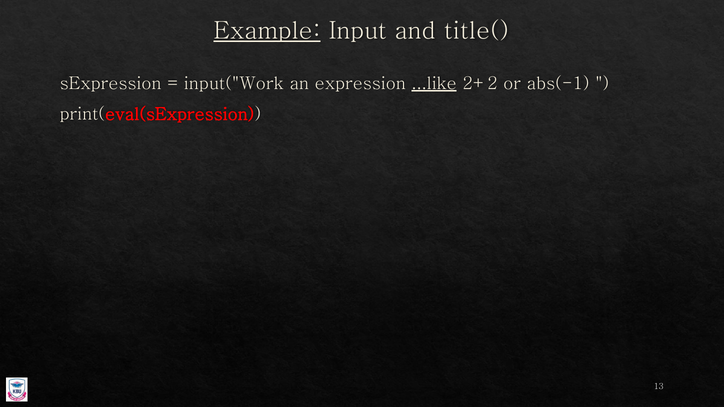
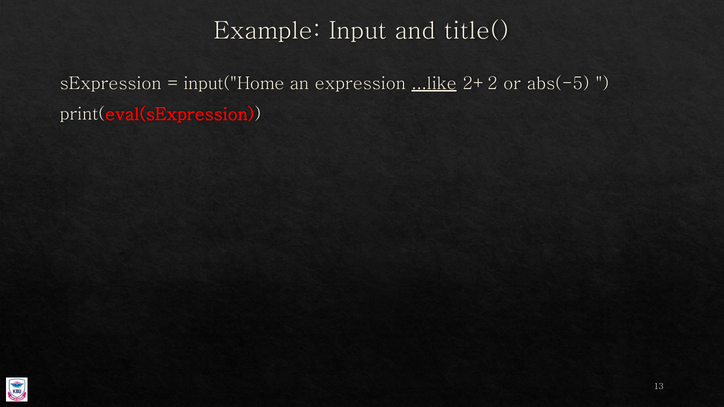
Example underline: present -> none
input("Work: input("Work -> input("Home
abs(-1: abs(-1 -> abs(-5
